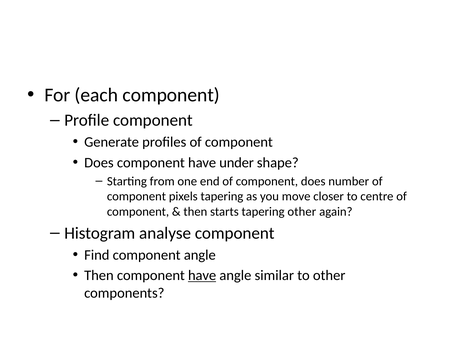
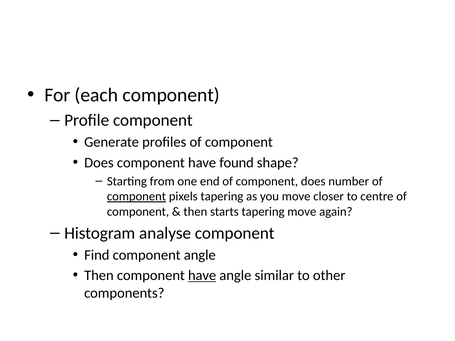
under: under -> found
component at (136, 197) underline: none -> present
tapering other: other -> move
